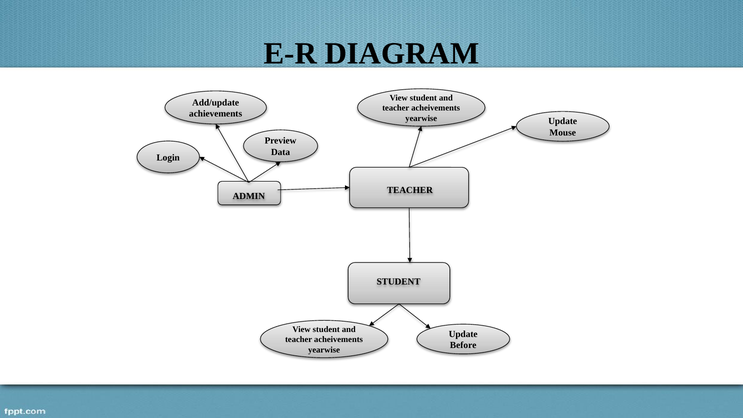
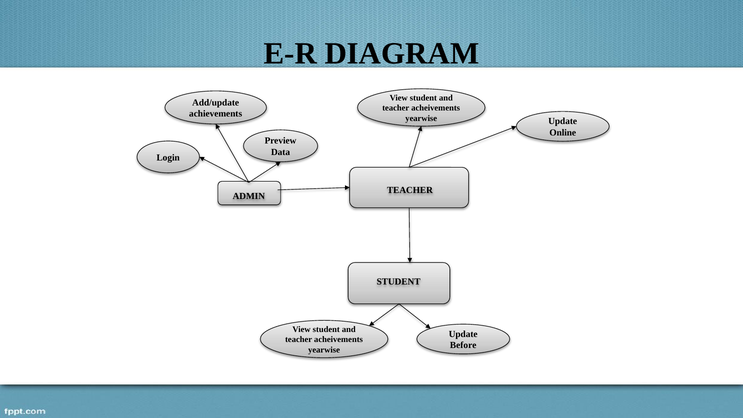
Mouse: Mouse -> Online
